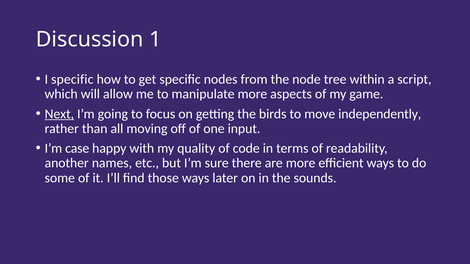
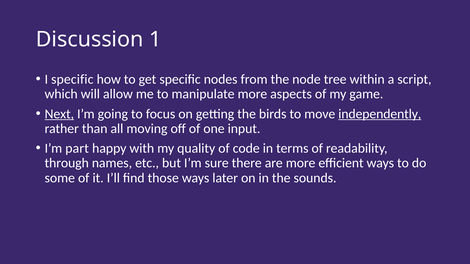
independently underline: none -> present
case: case -> part
another: another -> through
